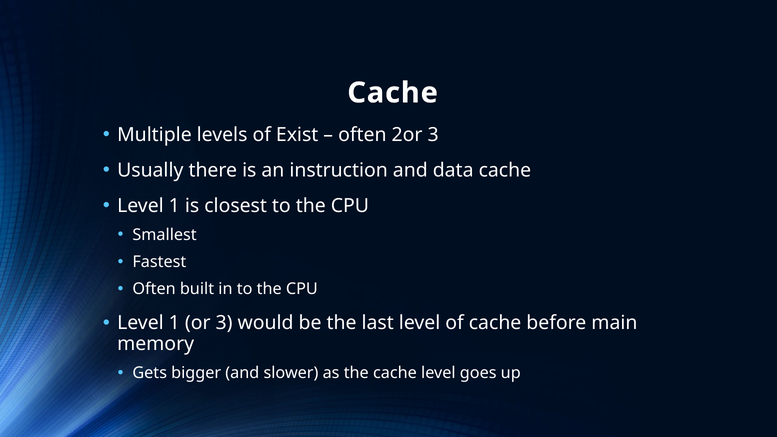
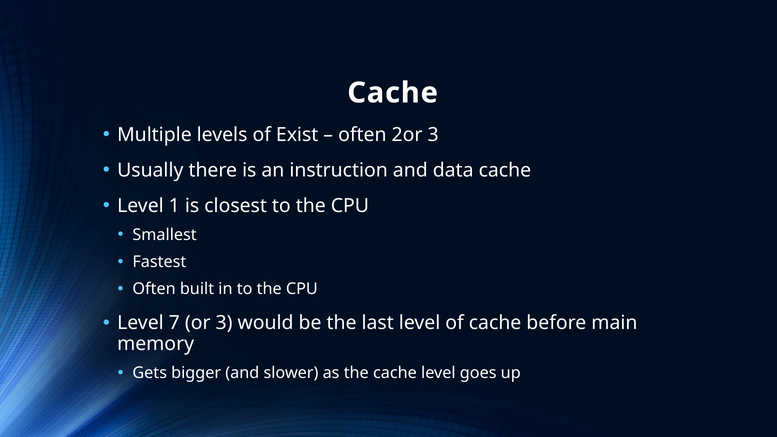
1 at (174, 323): 1 -> 7
